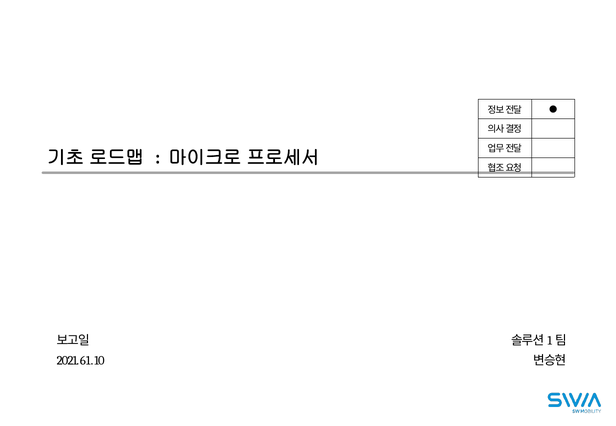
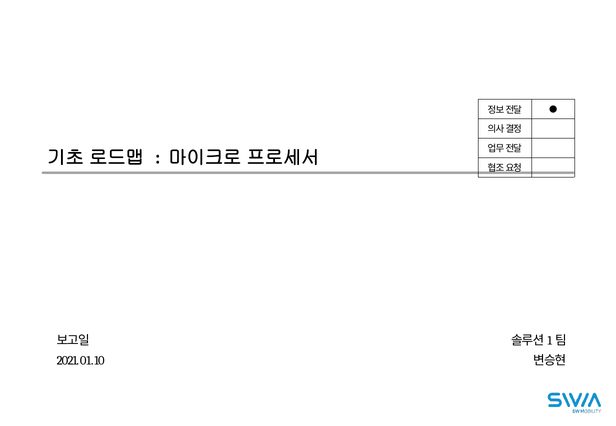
61: 61 -> 01
